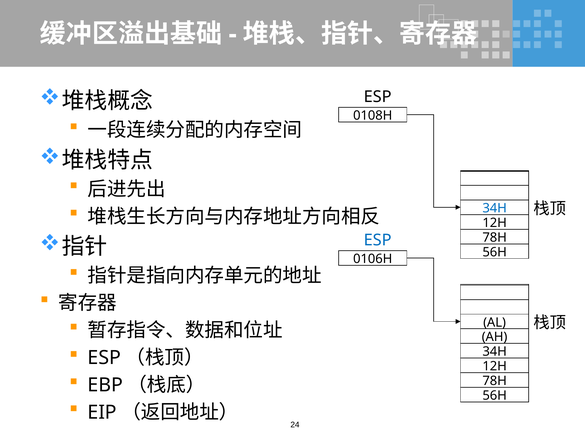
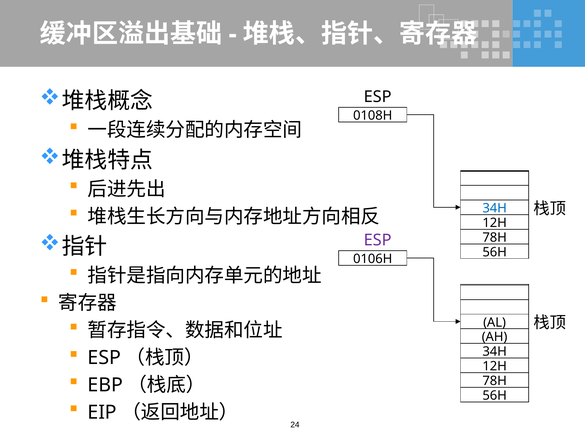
ESP at (378, 240) colour: blue -> purple
